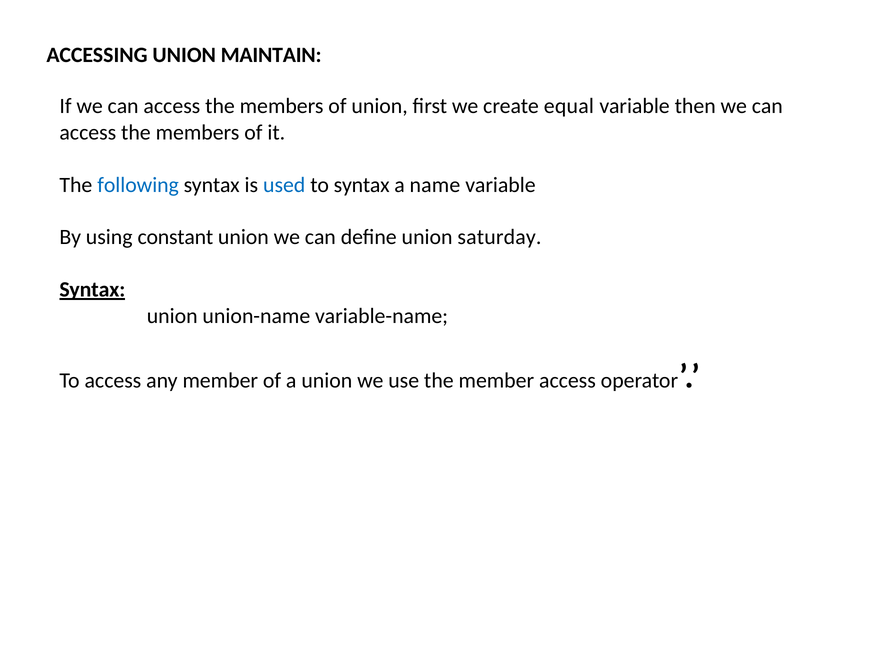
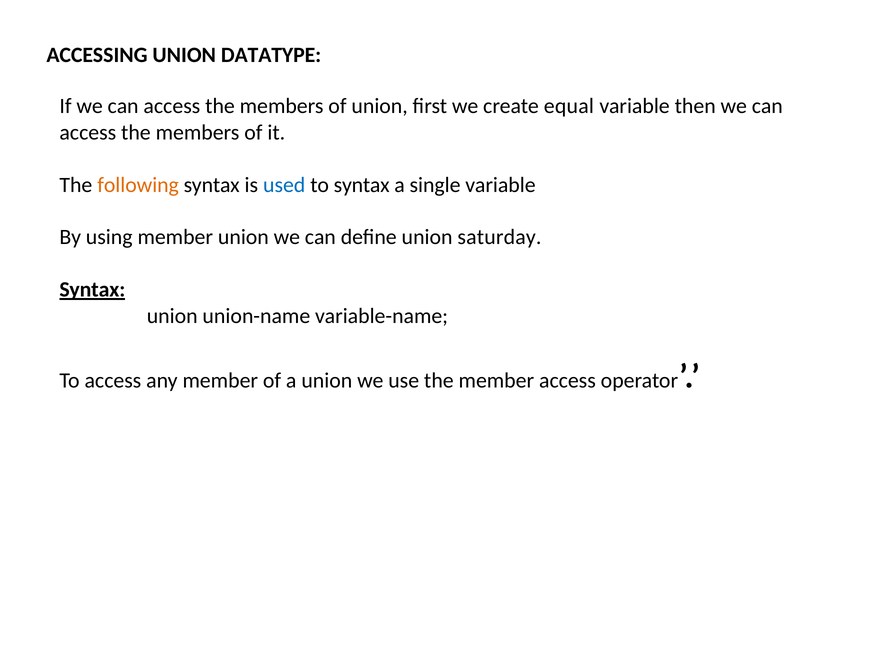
MAINTAIN: MAINTAIN -> DATATYPE
following colour: blue -> orange
name: name -> single
using constant: constant -> member
